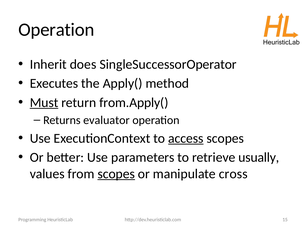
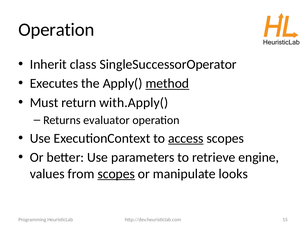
does: does -> class
method underline: none -> present
Must underline: present -> none
from.Apply(: from.Apply( -> with.Apply(
usually: usually -> engine
cross: cross -> looks
